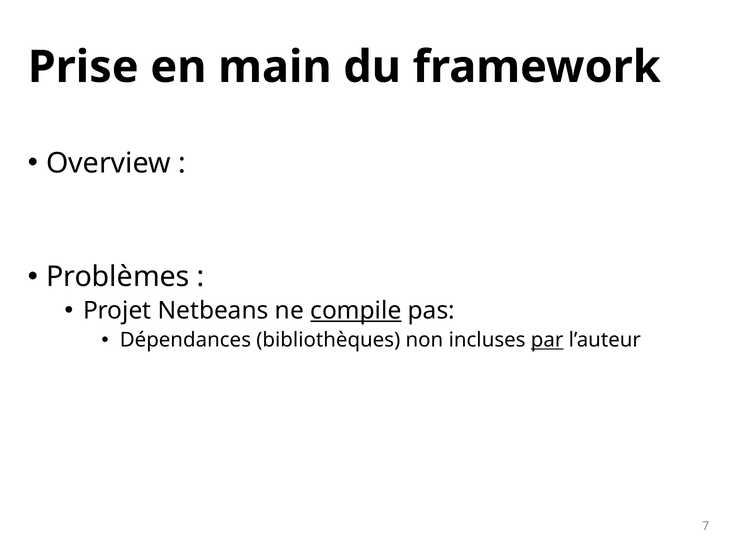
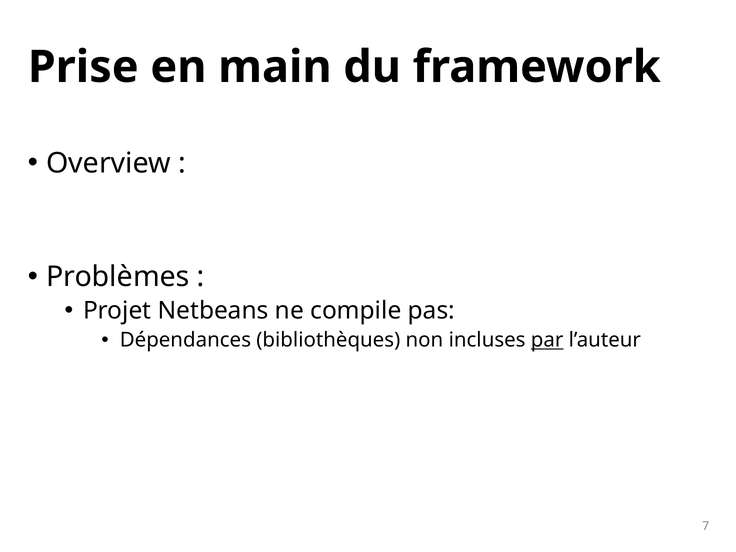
compile underline: present -> none
